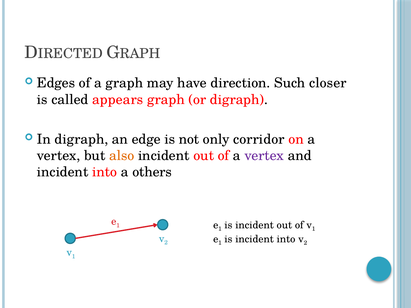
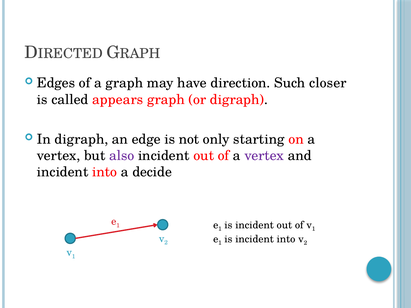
corridor: corridor -> starting
also colour: orange -> purple
others: others -> decide
